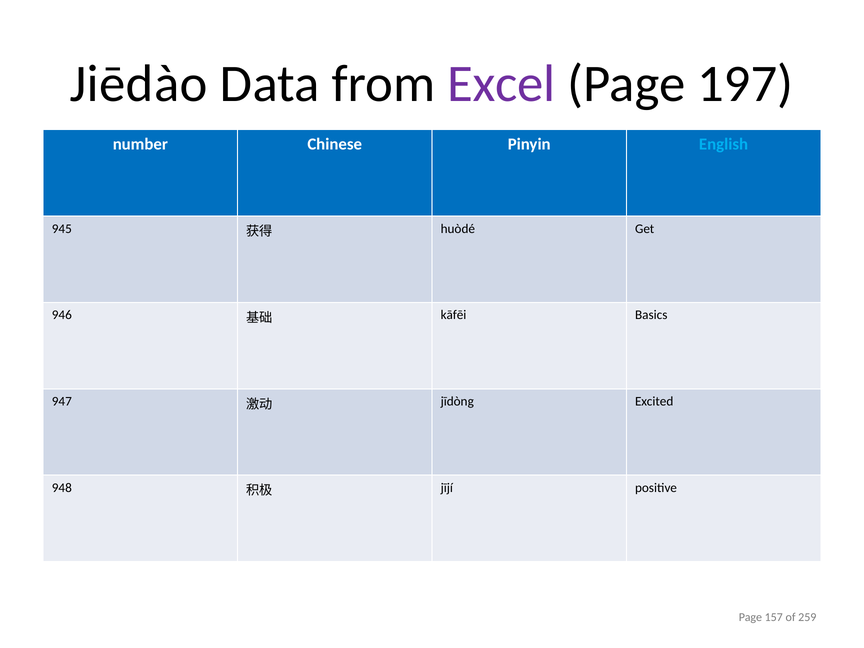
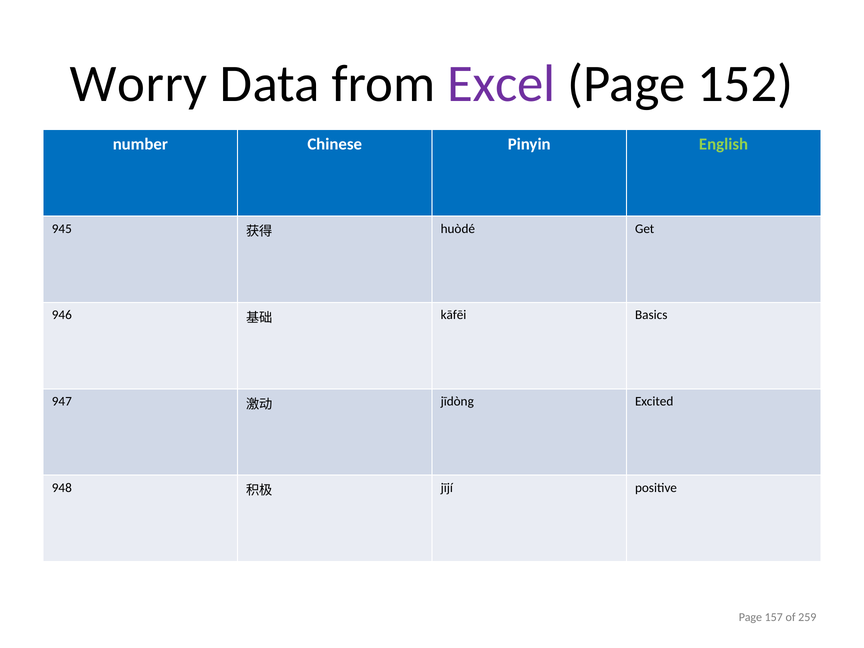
Jiēdào: Jiēdào -> Worry
197: 197 -> 152
English colour: light blue -> light green
